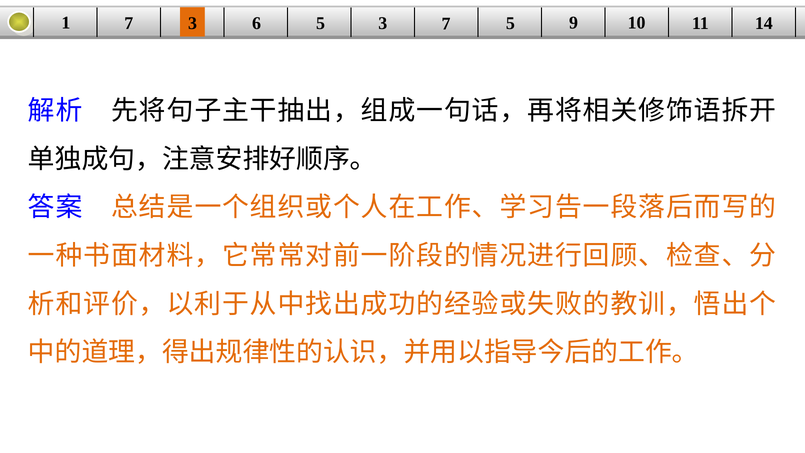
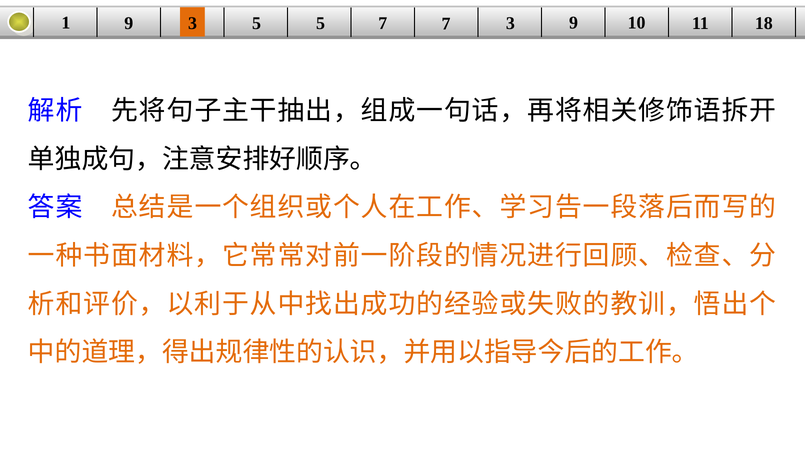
1 7: 7 -> 9
3 6: 6 -> 5
5 3: 3 -> 7
7 5: 5 -> 3
14: 14 -> 18
